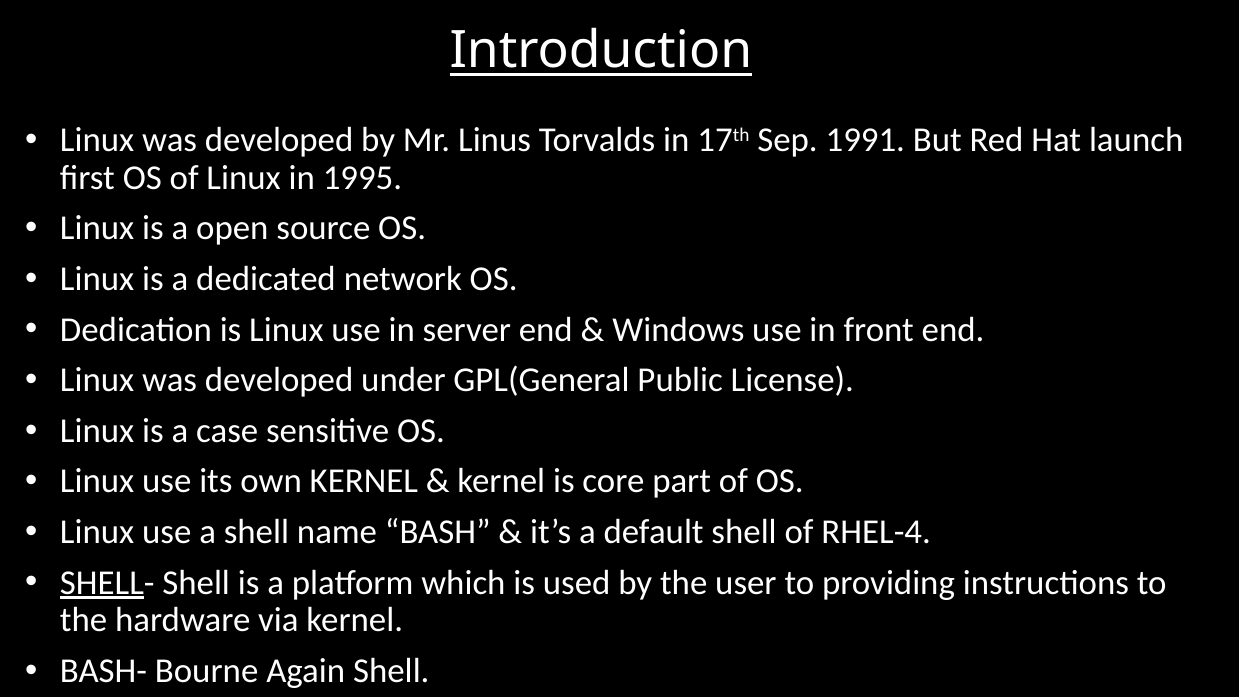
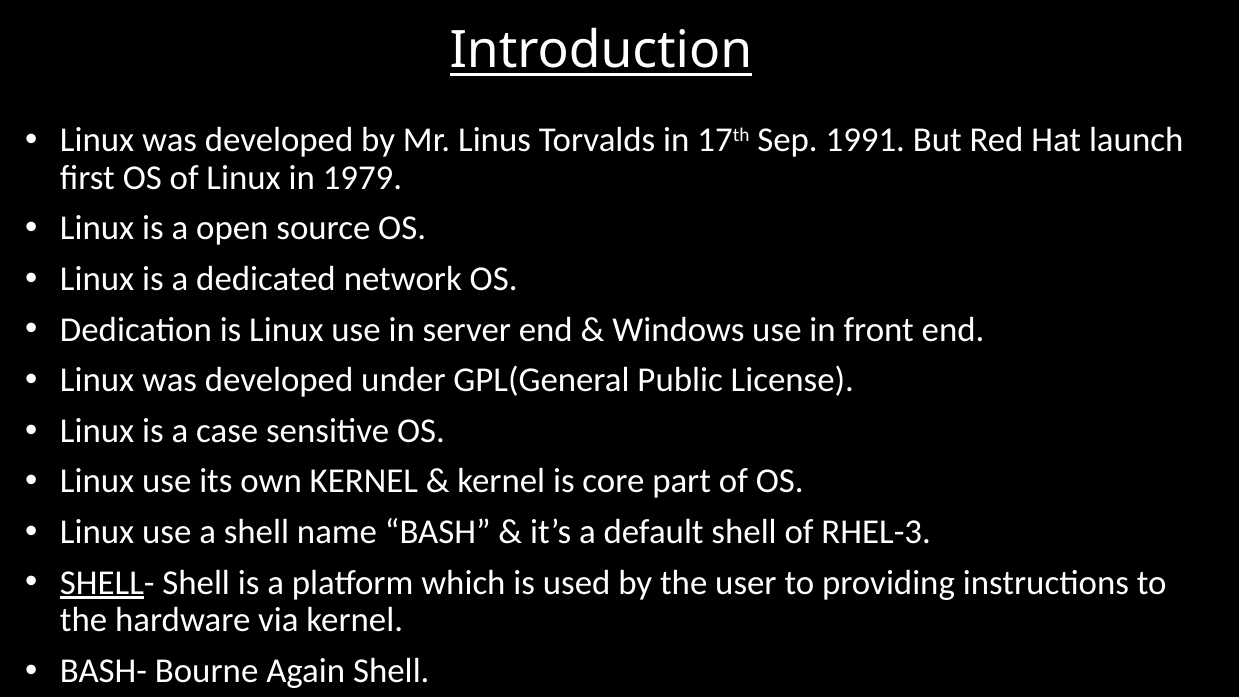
1995: 1995 -> 1979
RHEL-4: RHEL-4 -> RHEL-3
